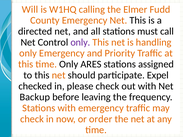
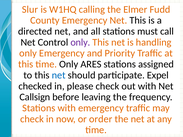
Will: Will -> Slur
net at (59, 75) colour: orange -> blue
Backup: Backup -> Callsign
